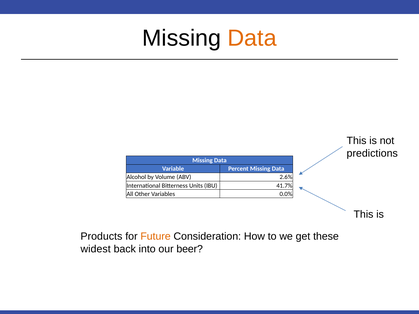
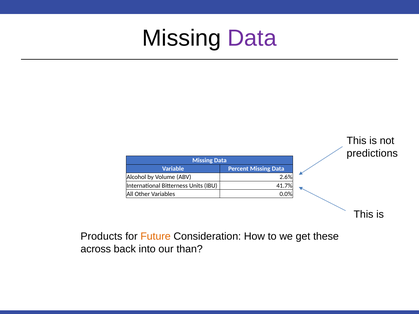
Data at (252, 38) colour: orange -> purple
widest: widest -> across
beer: beer -> than
